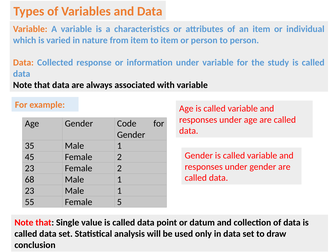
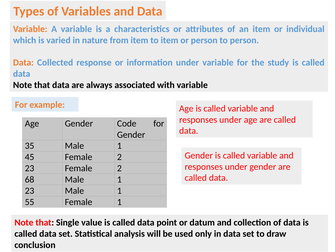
Female 5: 5 -> 1
